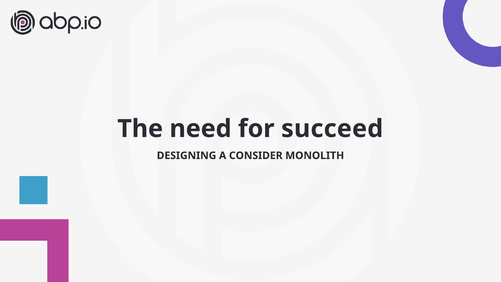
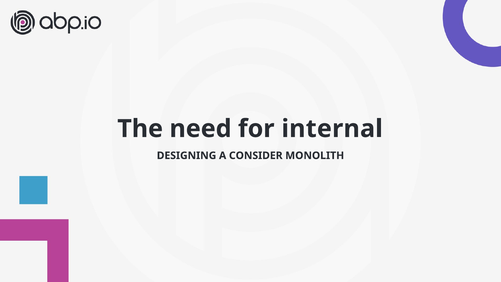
succeed: succeed -> internal
